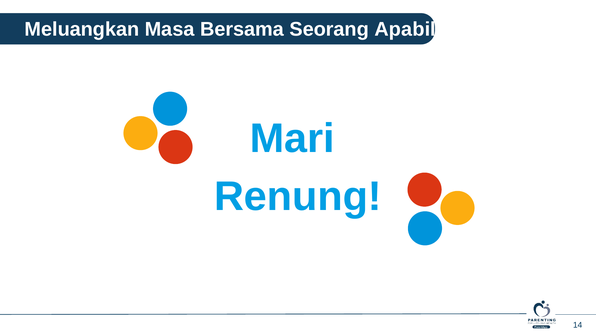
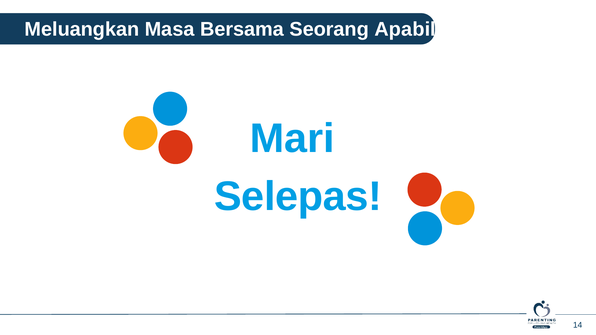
Renung: Renung -> Selepas
